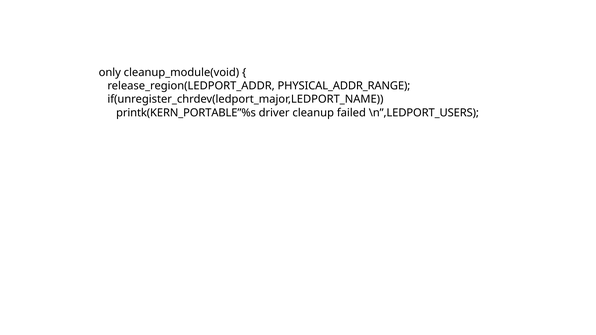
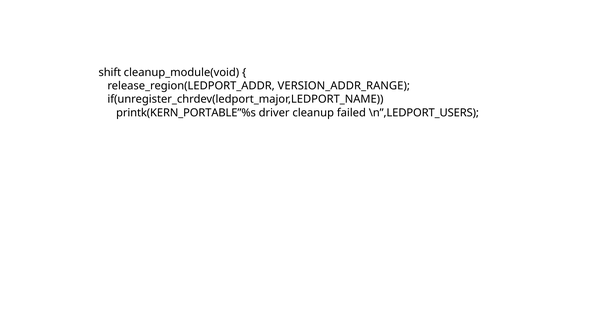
only: only -> shift
PHYSICAL_ADDR_RANGE: PHYSICAL_ADDR_RANGE -> VERSION_ADDR_RANGE
